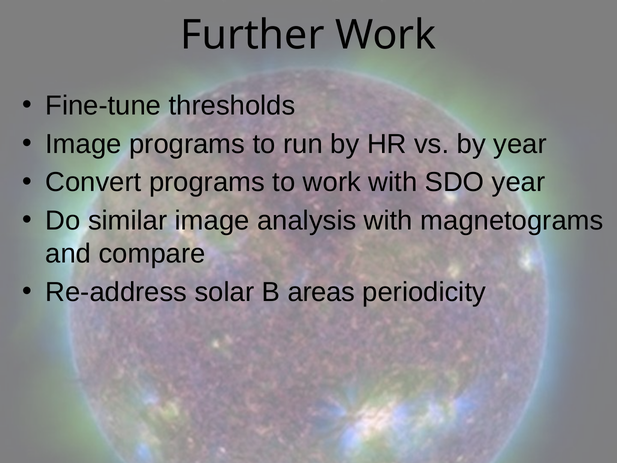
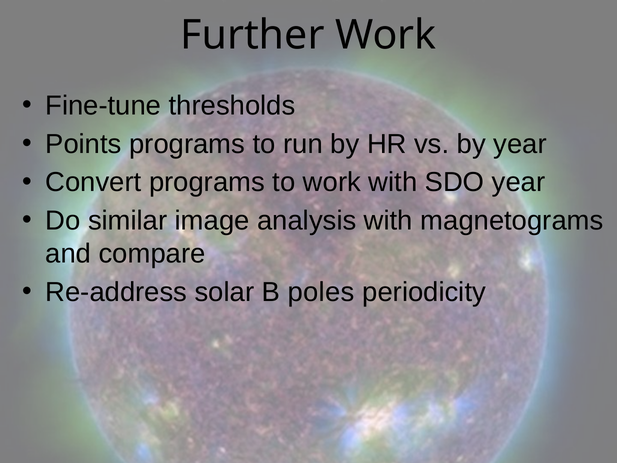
Image at (83, 144): Image -> Points
areas: areas -> poles
